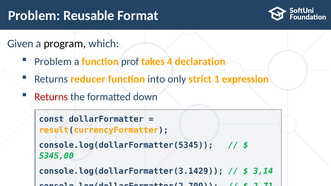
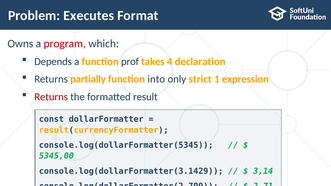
Reusable: Reusable -> Executes
Given: Given -> Owns
program colour: black -> red
Problem at (53, 62): Problem -> Depends
reducer: reducer -> partially
down: down -> result
